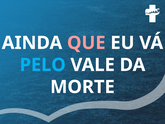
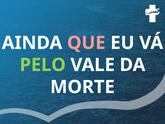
PELO colour: light blue -> light green
